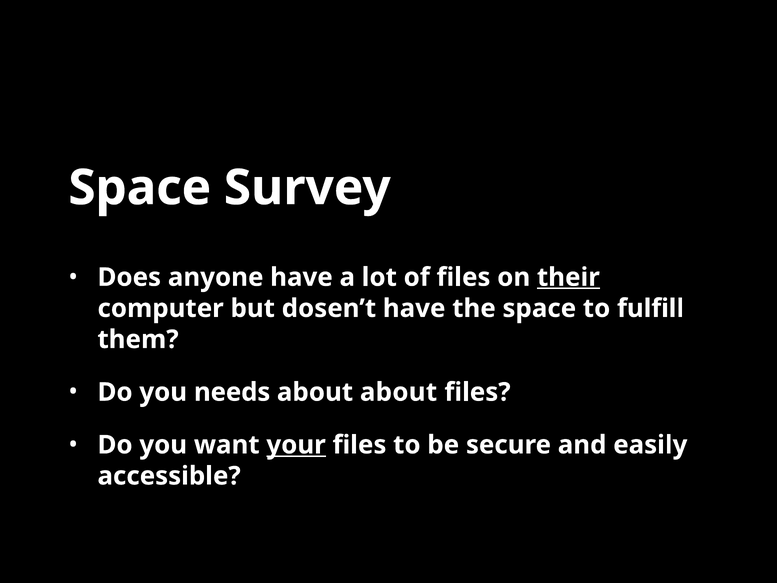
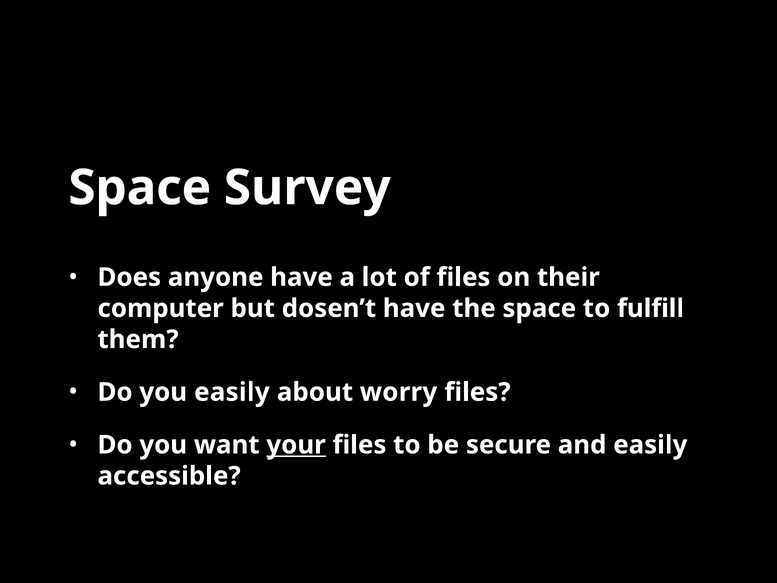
their underline: present -> none
you needs: needs -> easily
about about: about -> worry
